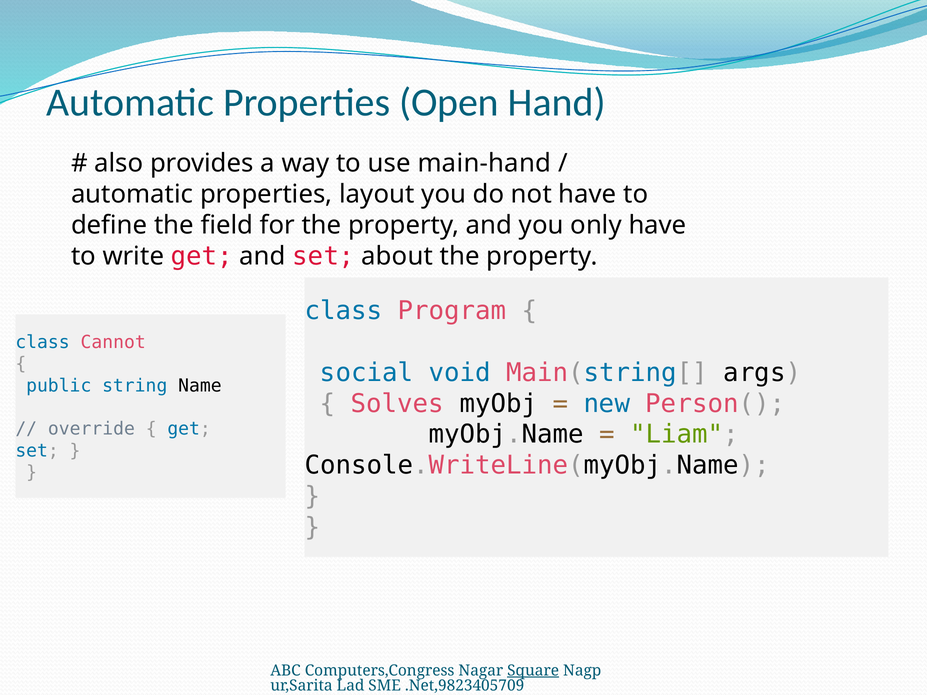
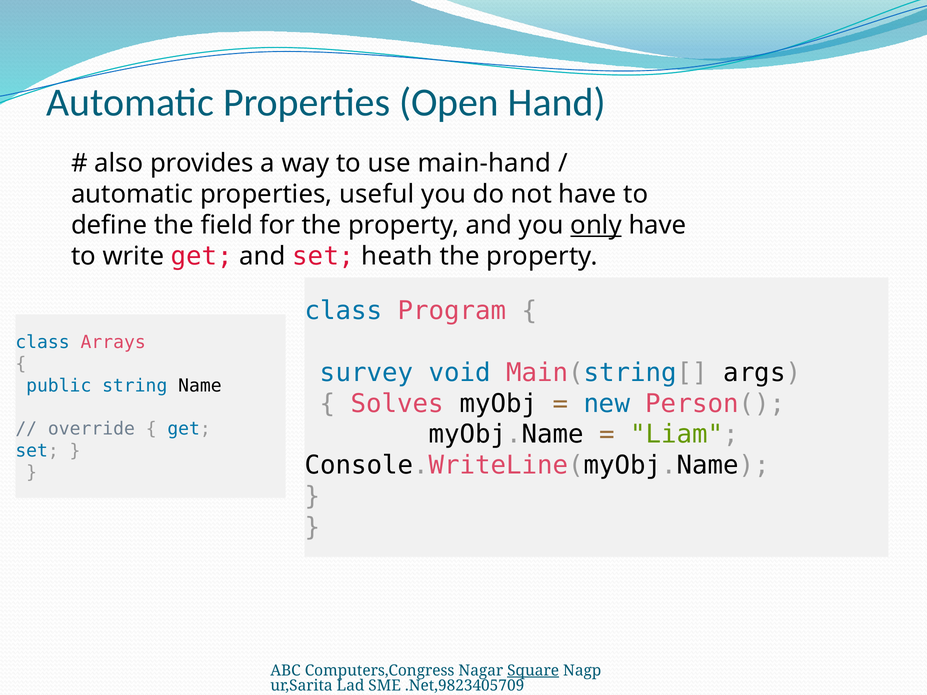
layout: layout -> useful
only underline: none -> present
about: about -> heath
Cannot: Cannot -> Arrays
social: social -> survey
